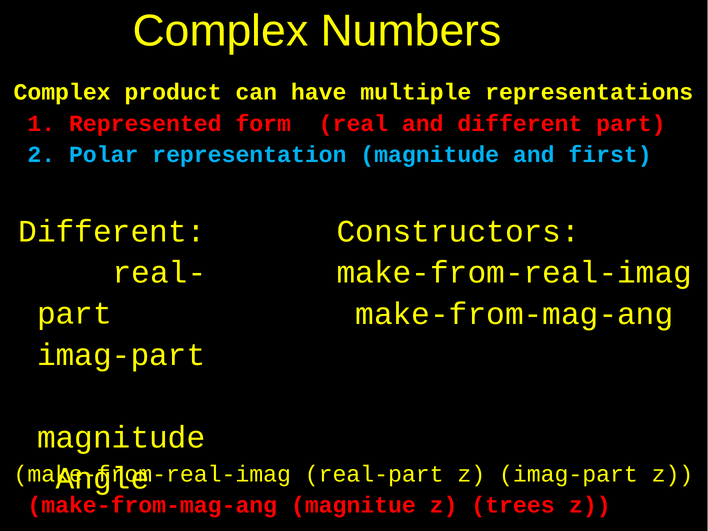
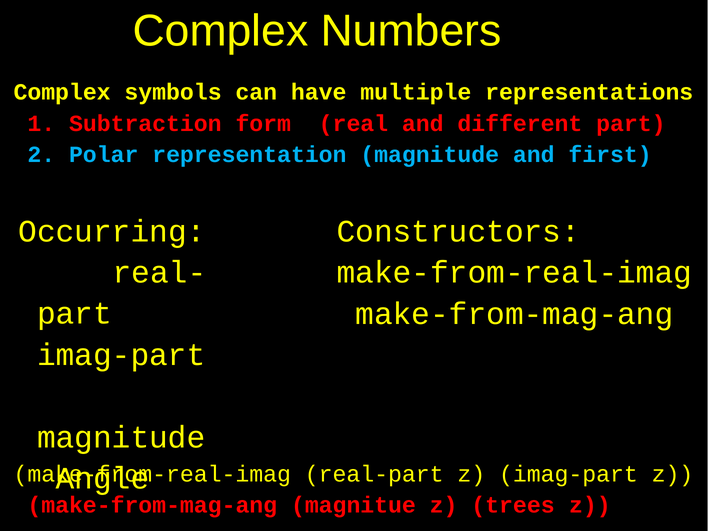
product: product -> symbols
Represented: Represented -> Subtraction
Different at (112, 231): Different -> Occurring
